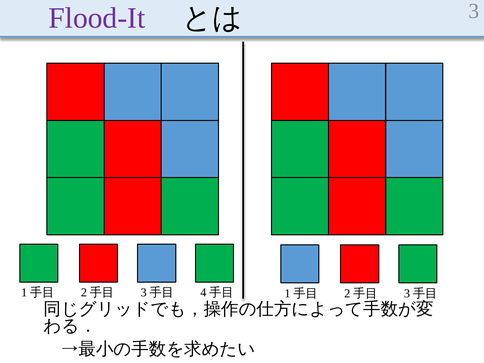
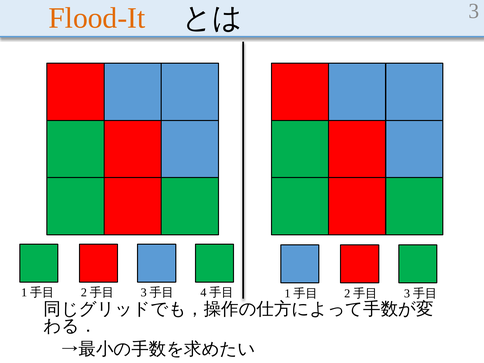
Flood-It colour: purple -> orange
